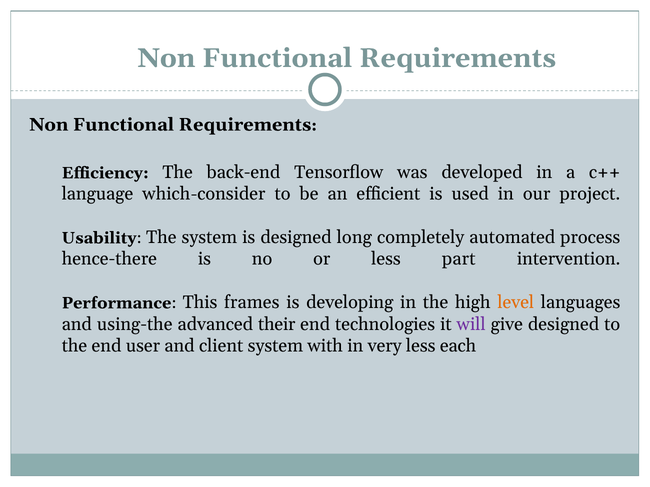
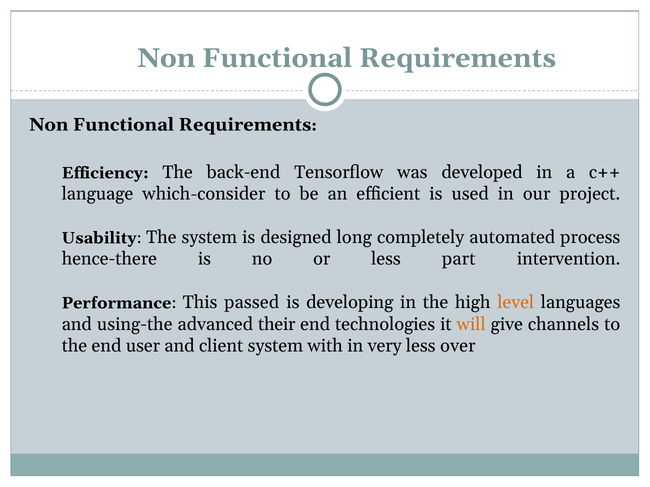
frames: frames -> passed
will colour: purple -> orange
give designed: designed -> channels
each: each -> over
